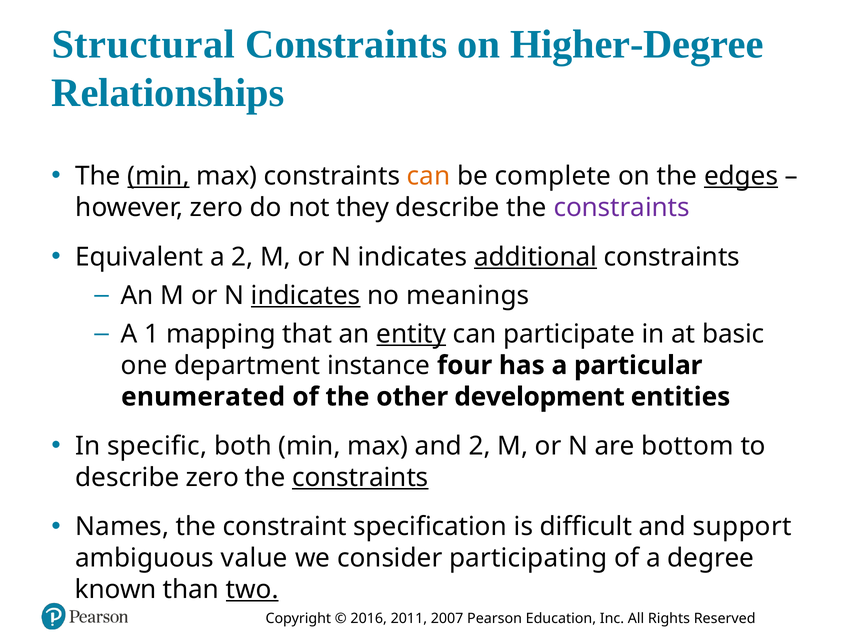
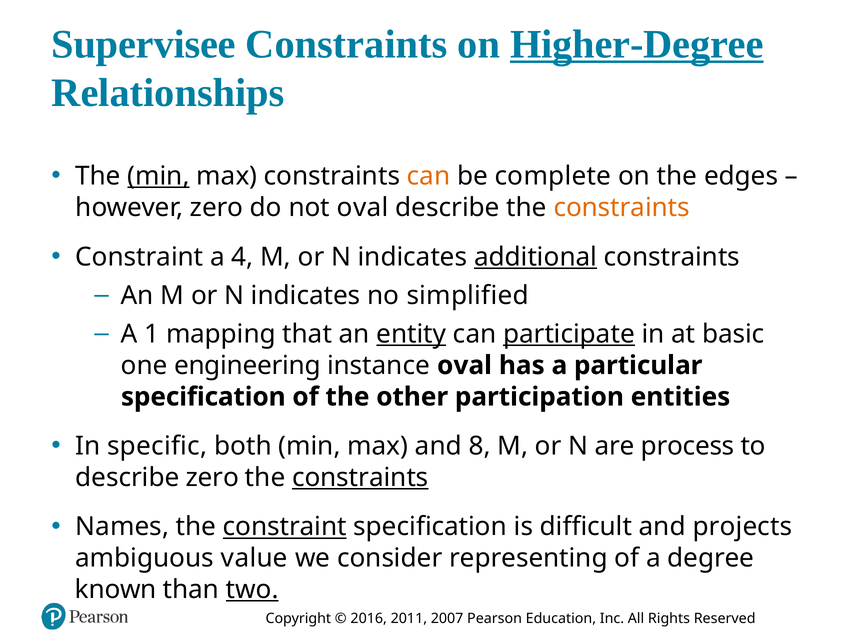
Structural: Structural -> Supervisee
Higher-Degree underline: none -> present
edges underline: present -> none
not they: they -> oval
constraints at (622, 207) colour: purple -> orange
Equivalent at (139, 257): Equivalent -> Constraint
a 2: 2 -> 4
indicates at (306, 295) underline: present -> none
meanings: meanings -> simplified
participate underline: none -> present
department: department -> engineering
instance four: four -> oval
enumerated at (203, 397): enumerated -> specification
development: development -> participation
and 2: 2 -> 8
bottom: bottom -> process
constraint at (285, 527) underline: none -> present
support: support -> projects
participating: participating -> representing
